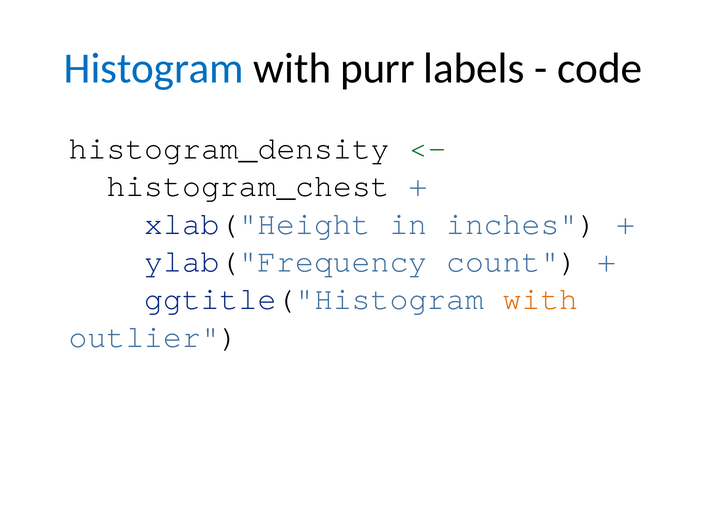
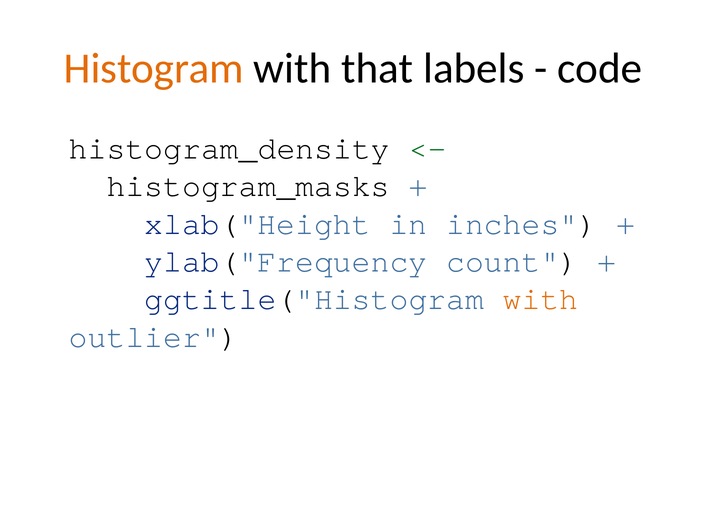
Histogram colour: blue -> orange
purr: purr -> that
histogram_chest: histogram_chest -> histogram_masks
